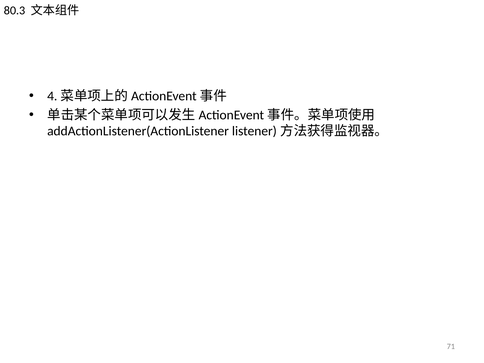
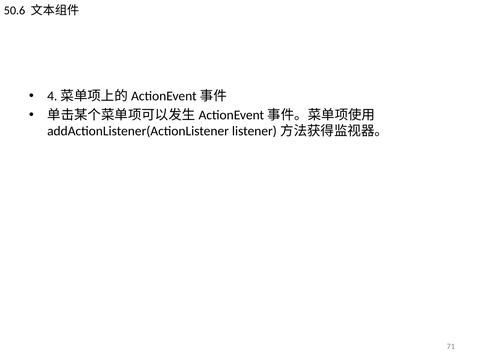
80.3: 80.3 -> 50.6
